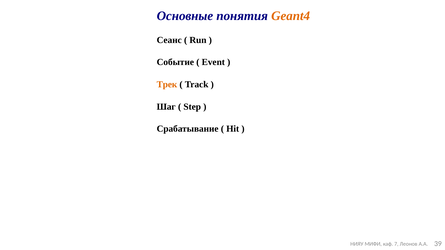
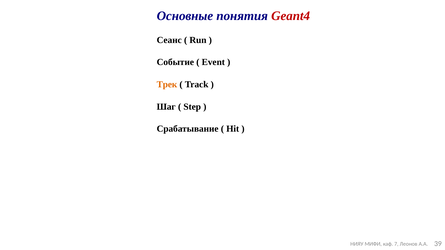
Geant4 colour: orange -> red
